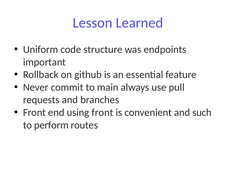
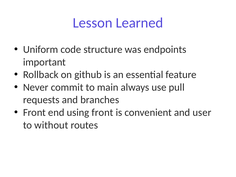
such: such -> user
perform: perform -> without
